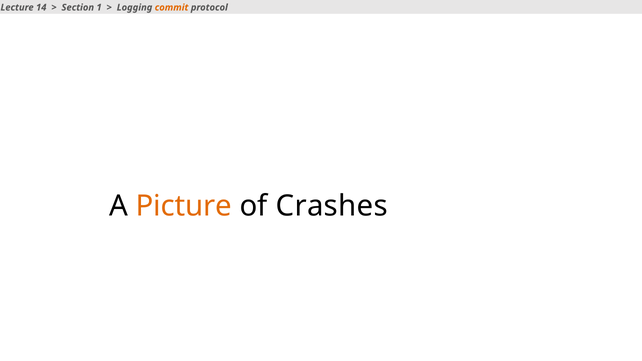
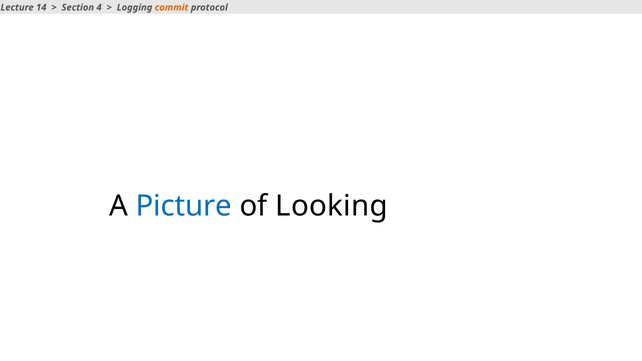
1: 1 -> 4
Picture colour: orange -> blue
Crashes: Crashes -> Looking
